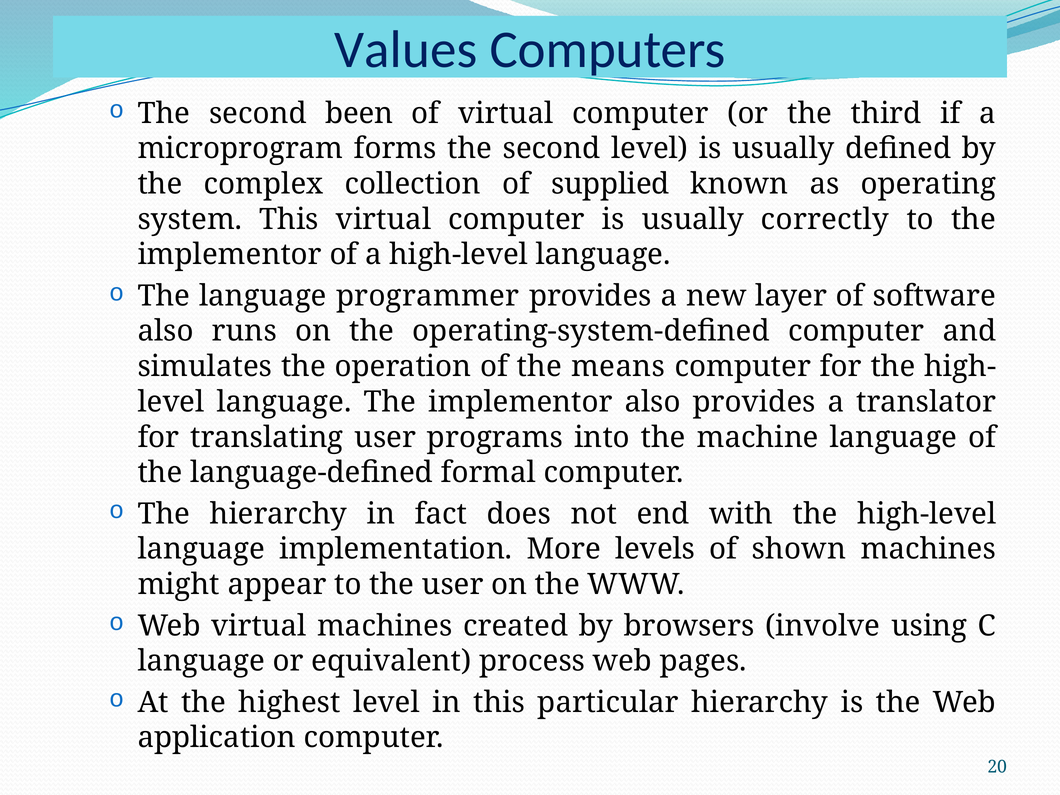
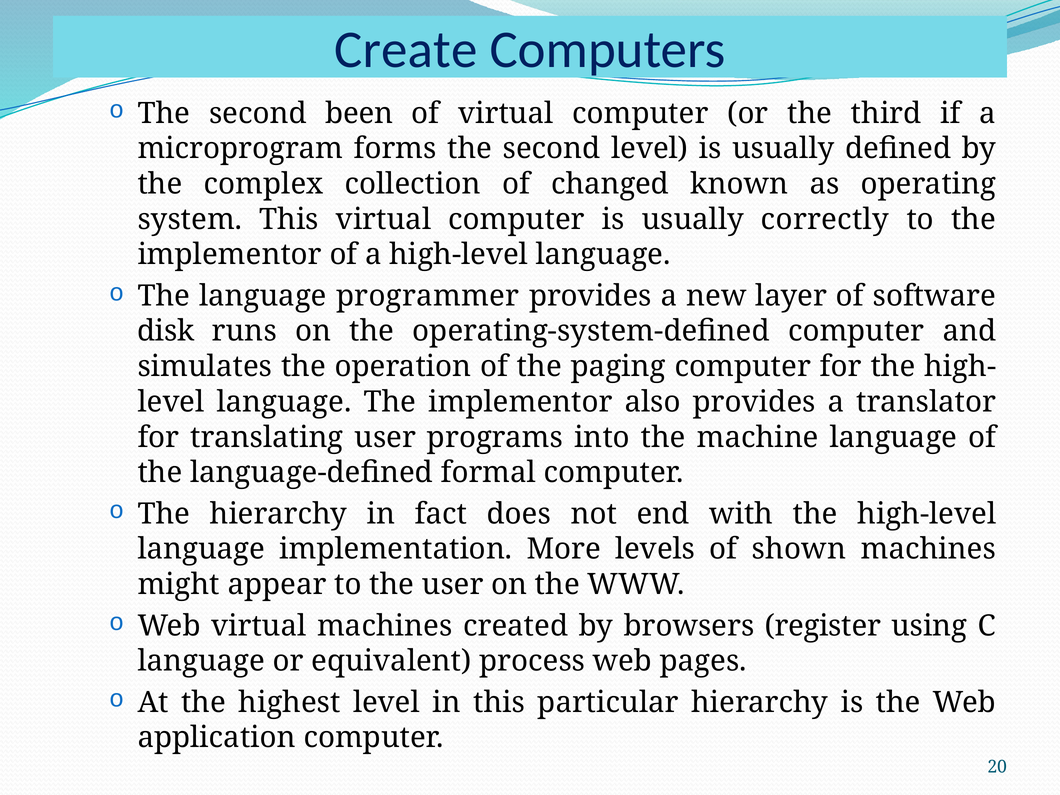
Values: Values -> Create
supplied: supplied -> changed
also at (166, 331): also -> disk
means: means -> paging
involve: involve -> register
